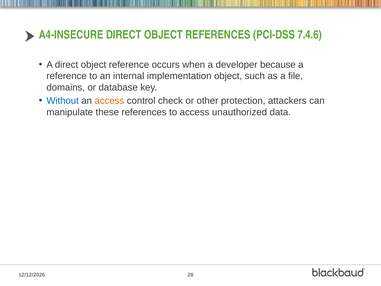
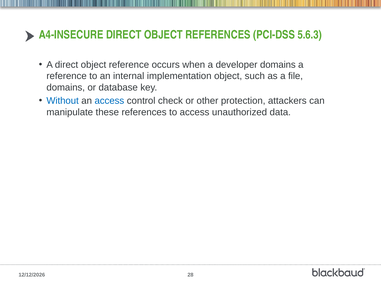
7.4.6: 7.4.6 -> 5.6.3
developer because: because -> domains
access at (109, 101) colour: orange -> blue
